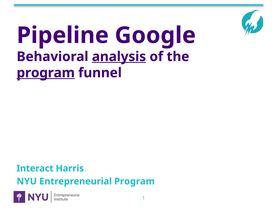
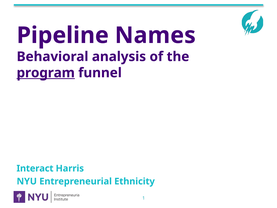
Google: Google -> Names
analysis underline: present -> none
Entrepreneurial Program: Program -> Ethnicity
